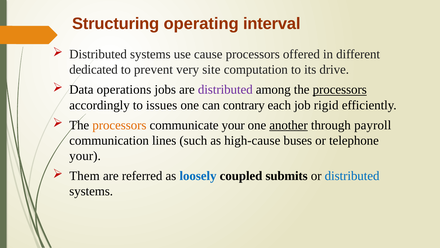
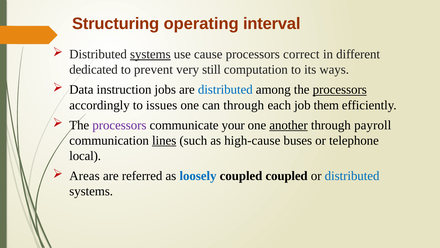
systems at (150, 54) underline: none -> present
offered: offered -> correct
site: site -> still
drive: drive -> ways
operations: operations -> instruction
distributed at (225, 90) colour: purple -> blue
can contrary: contrary -> through
rigid: rigid -> them
processors at (119, 125) colour: orange -> purple
lines underline: none -> present
your at (85, 156): your -> local
Them: Them -> Areas
coupled submits: submits -> coupled
